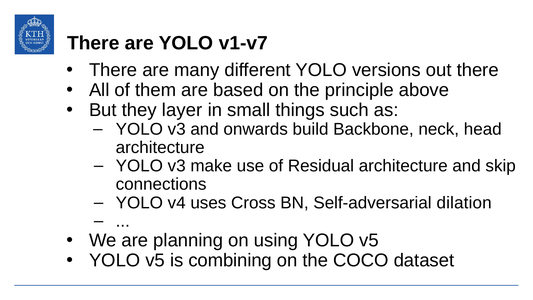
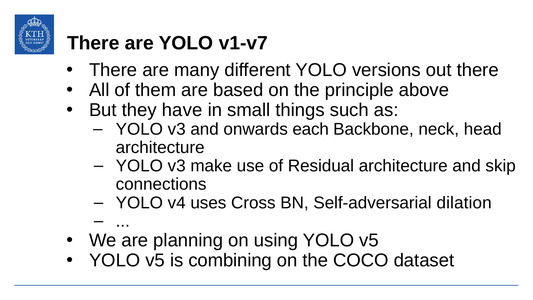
layer: layer -> have
build: build -> each
